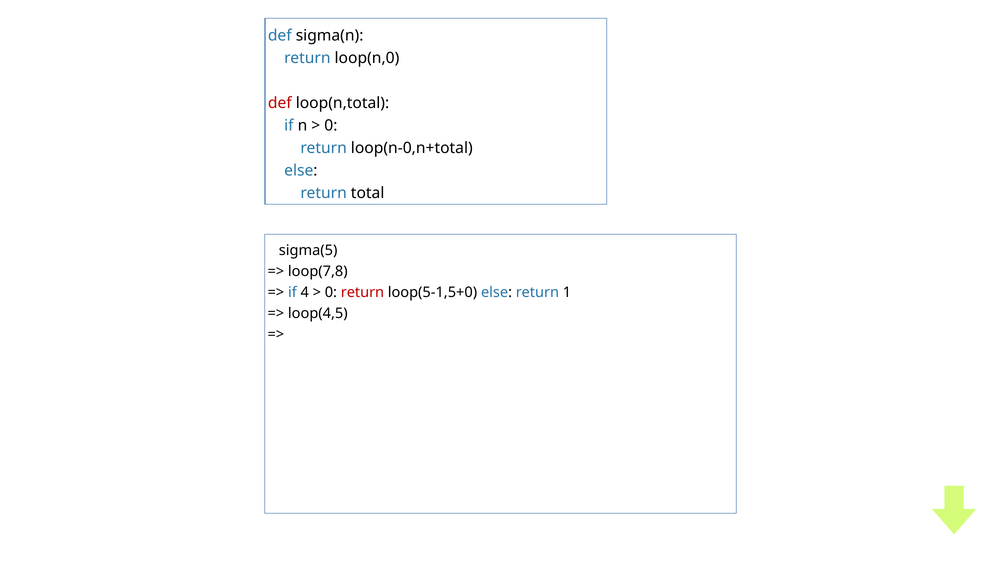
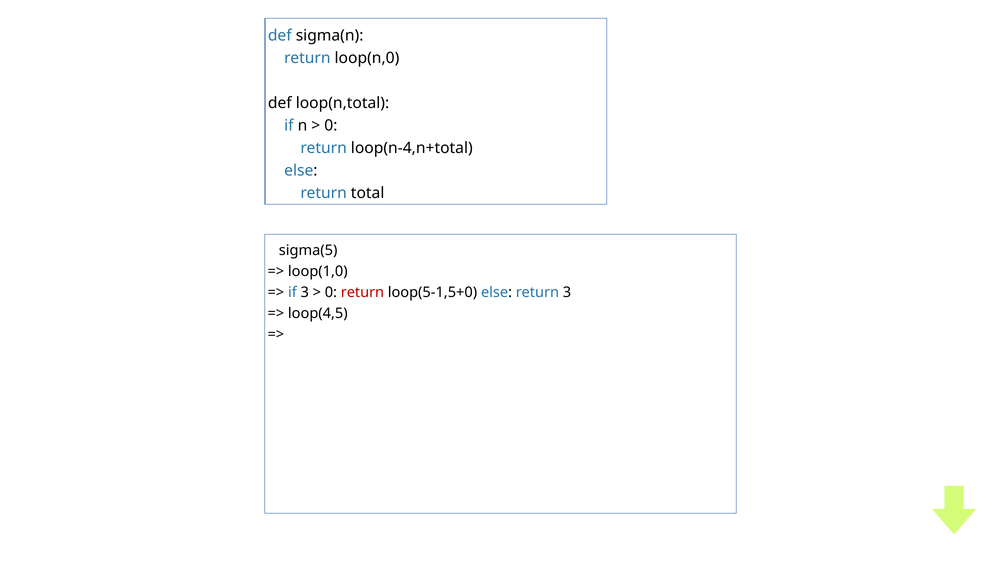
def at (280, 103) colour: red -> black
loop(n-0,n+total: loop(n-0,n+total -> loop(n-4,n+total
loop(7,8: loop(7,8 -> loop(1,0
if 4: 4 -> 3
return 1: 1 -> 3
